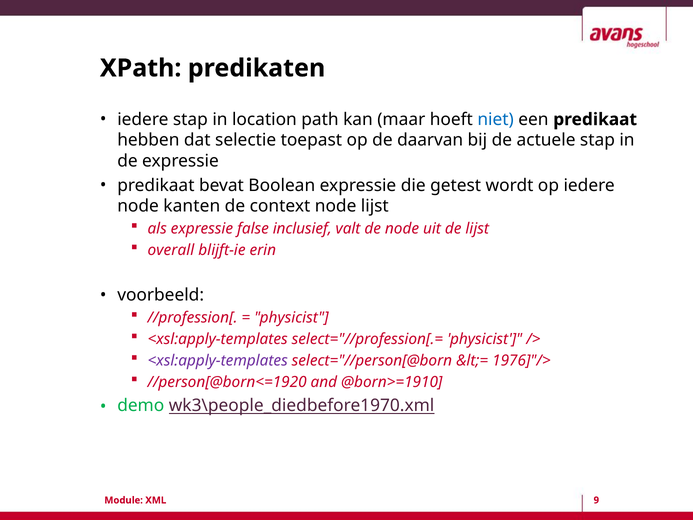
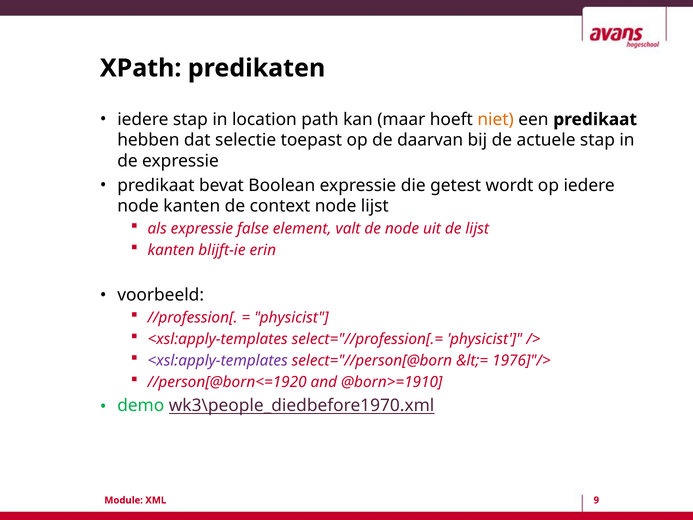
niet colour: blue -> orange
inclusief: inclusief -> element
overall at (171, 250): overall -> kanten
